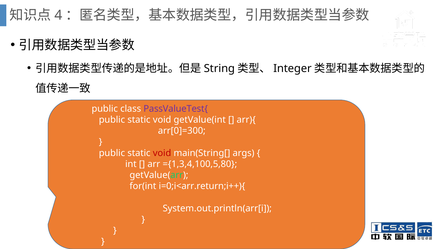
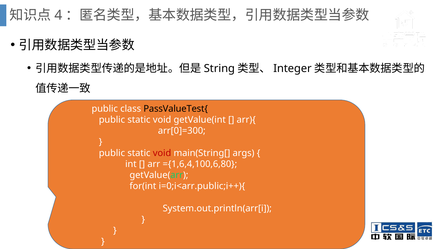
PassValueTest{ colour: purple -> black
={1,3,4,100,5,80: ={1,3,4,100,5,80 -> ={1,6,4,100,6,80
i=0;i<arr.return;i++){: i=0;i<arr.return;i++){ -> i=0;i<arr.public;i++){
